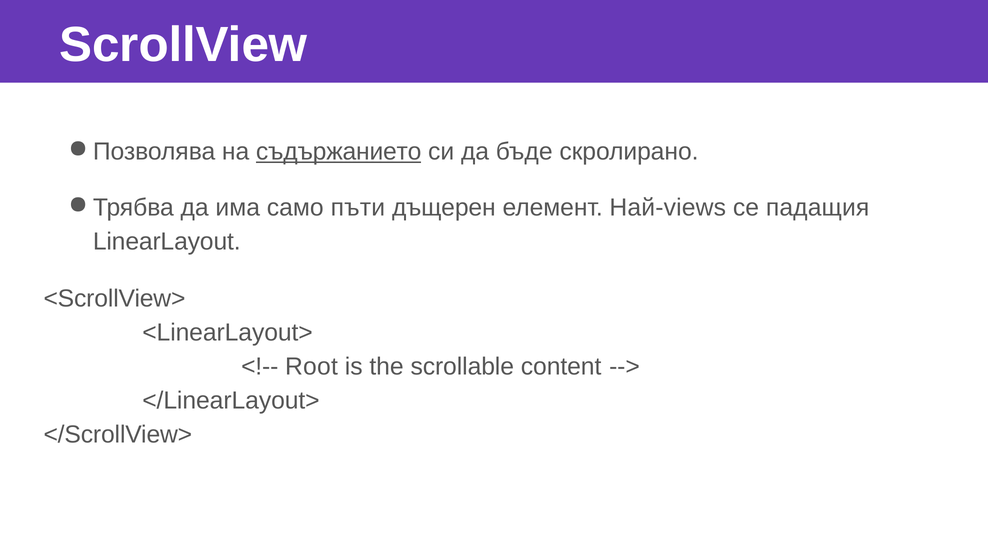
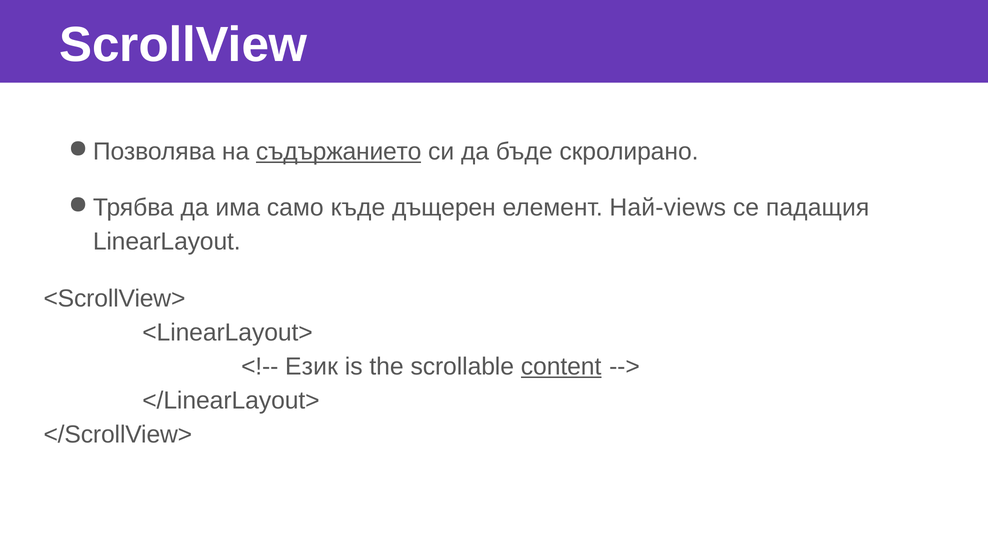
пъти: пъти -> къде
Root: Root -> Език
content underline: none -> present
